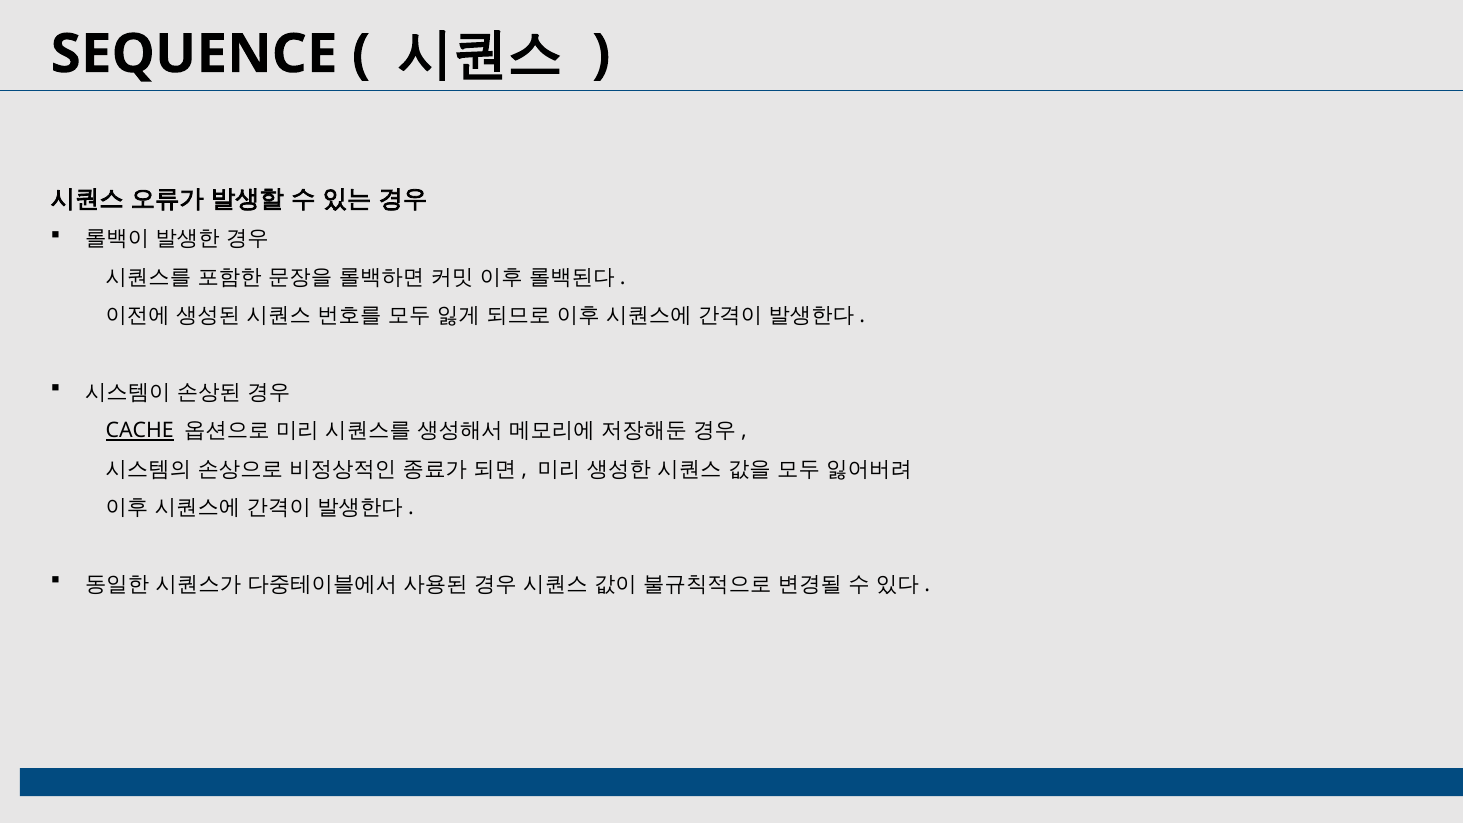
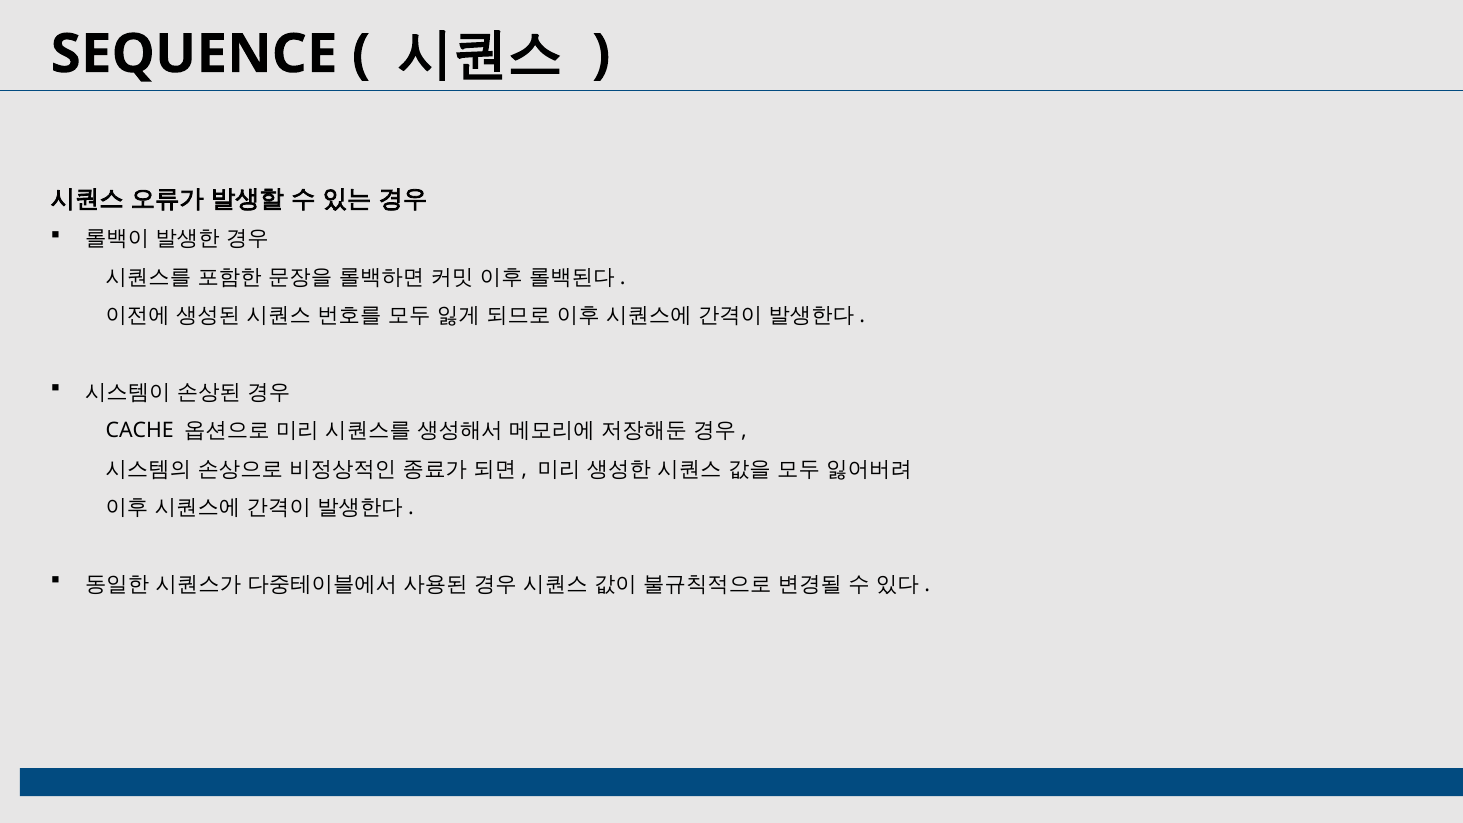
CACHE underline: present -> none
